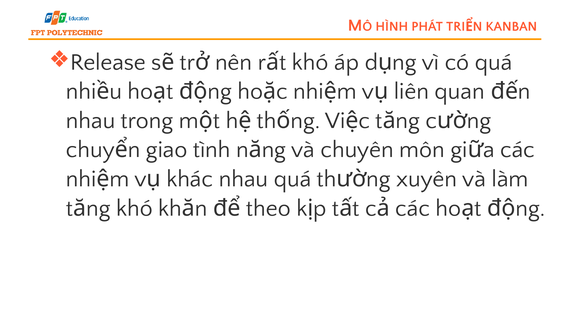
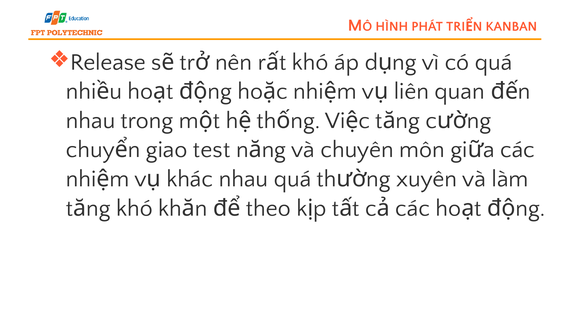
tình: tình -> test
